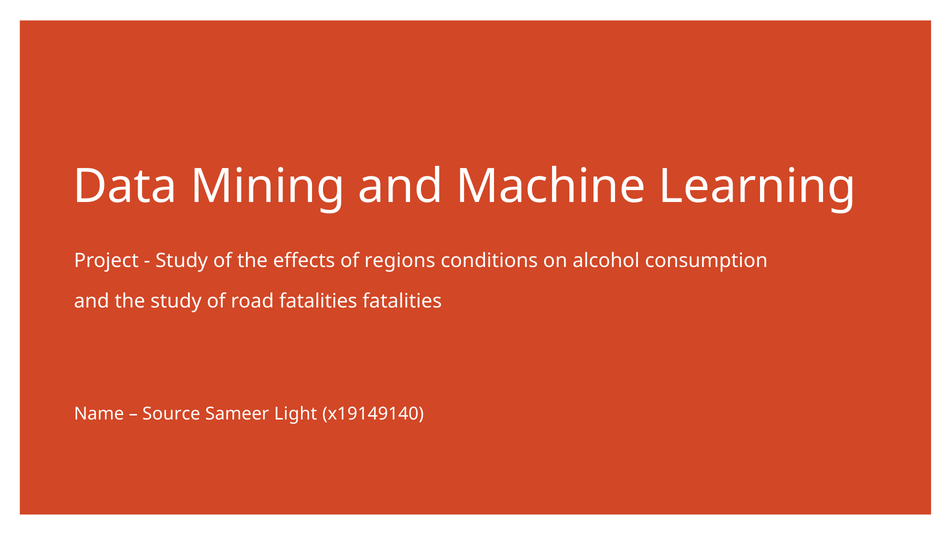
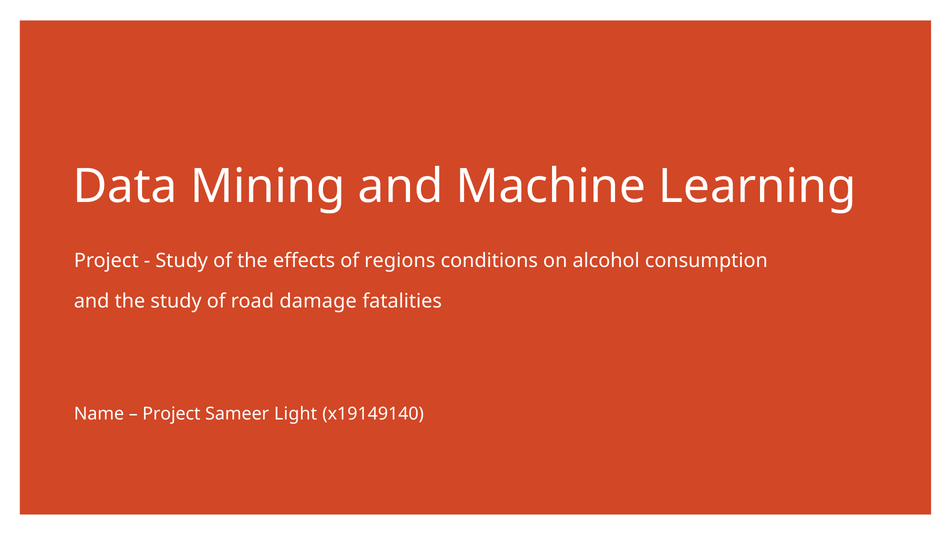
road fatalities: fatalities -> damage
Source at (171, 414): Source -> Project
